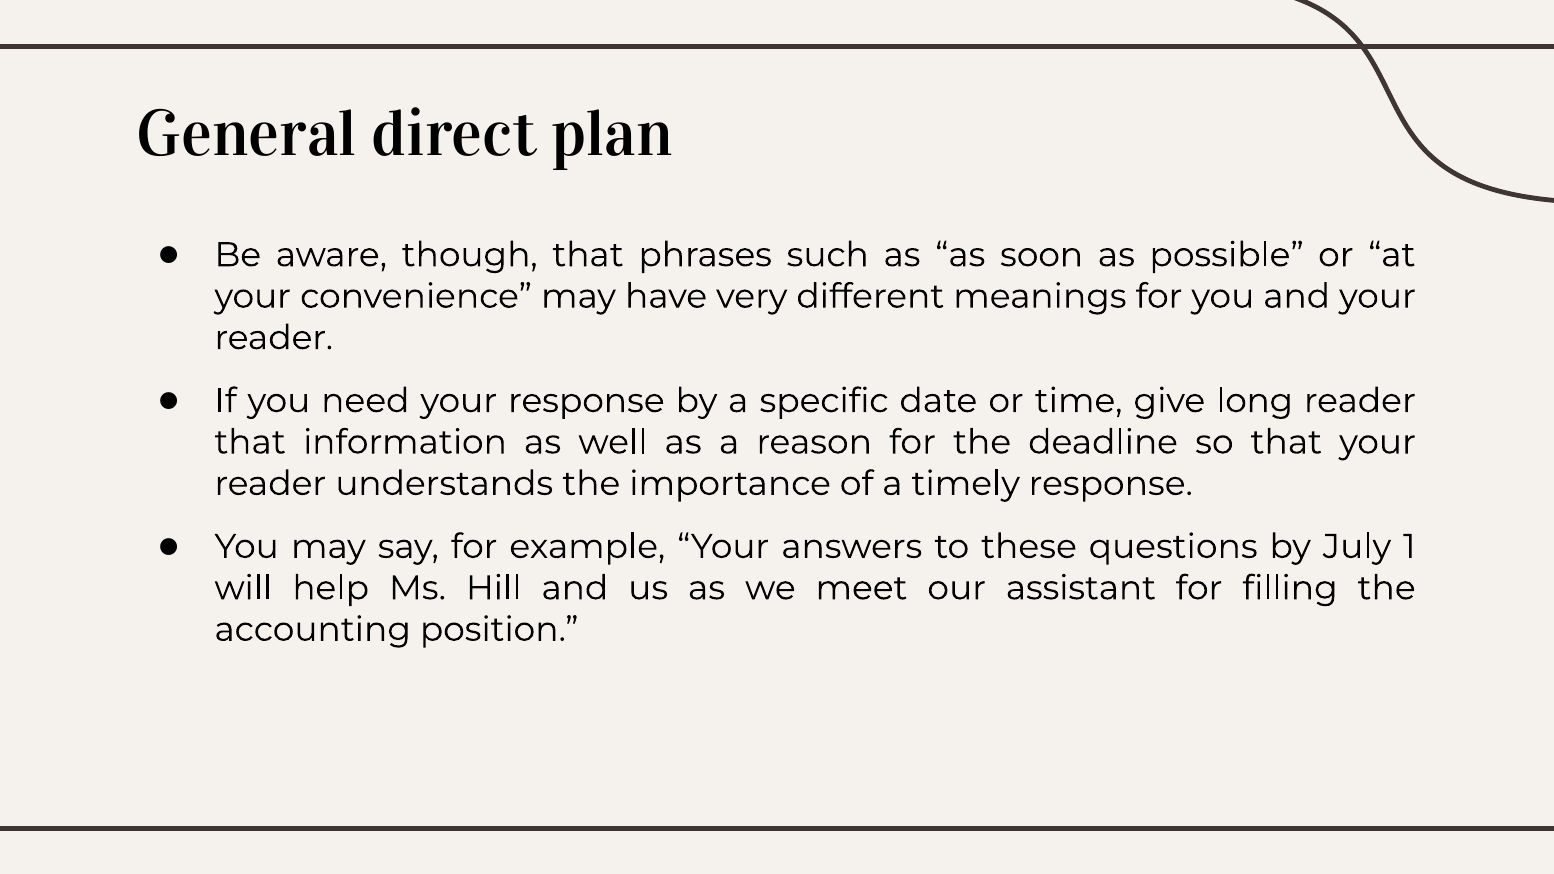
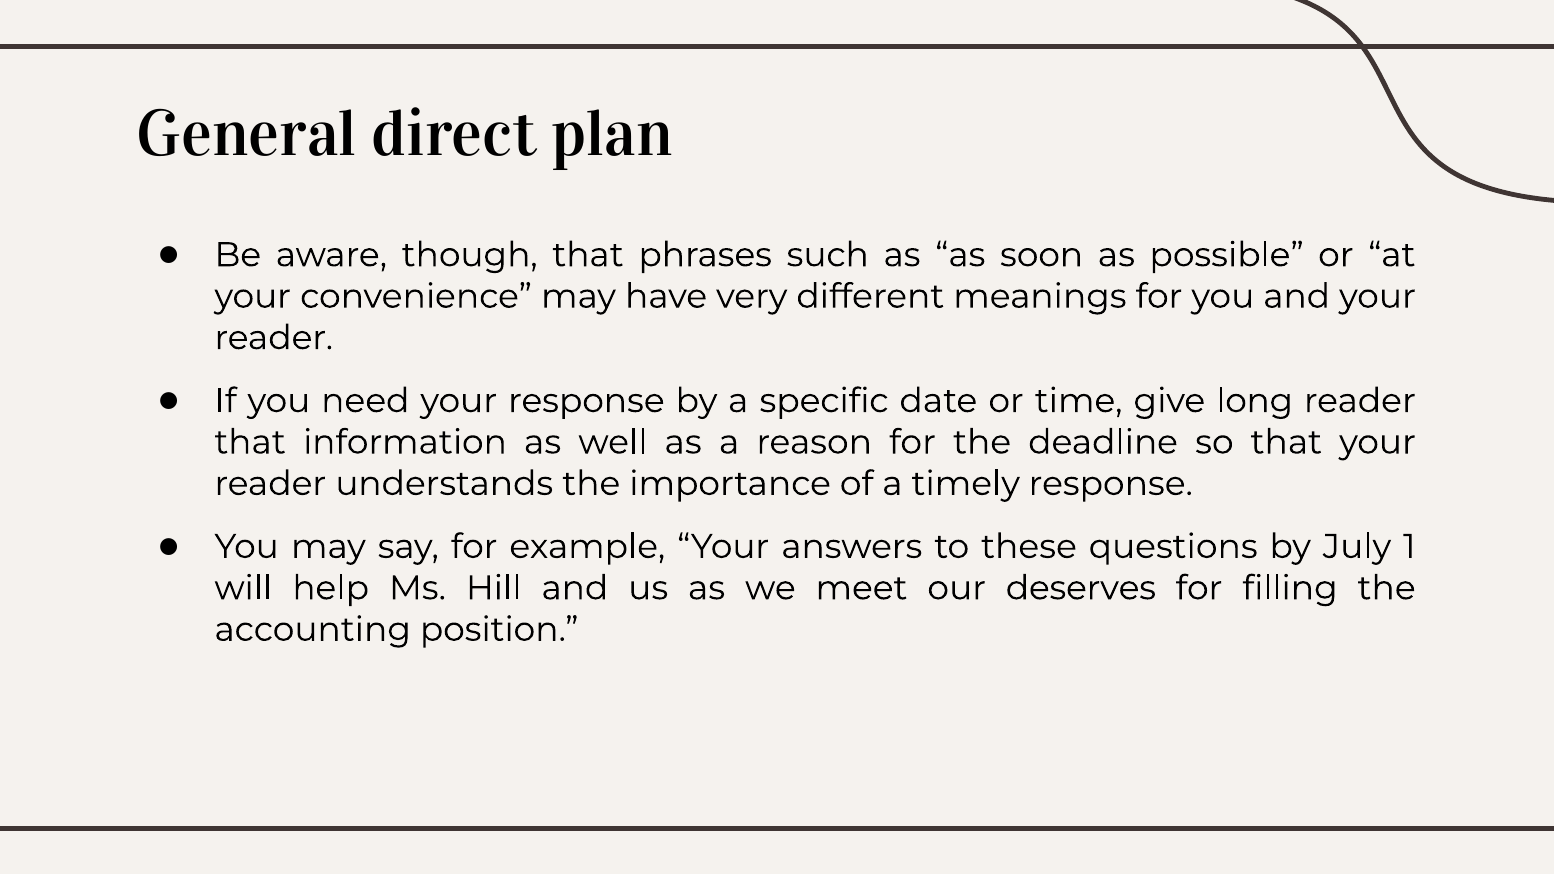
assistant: assistant -> deserves
